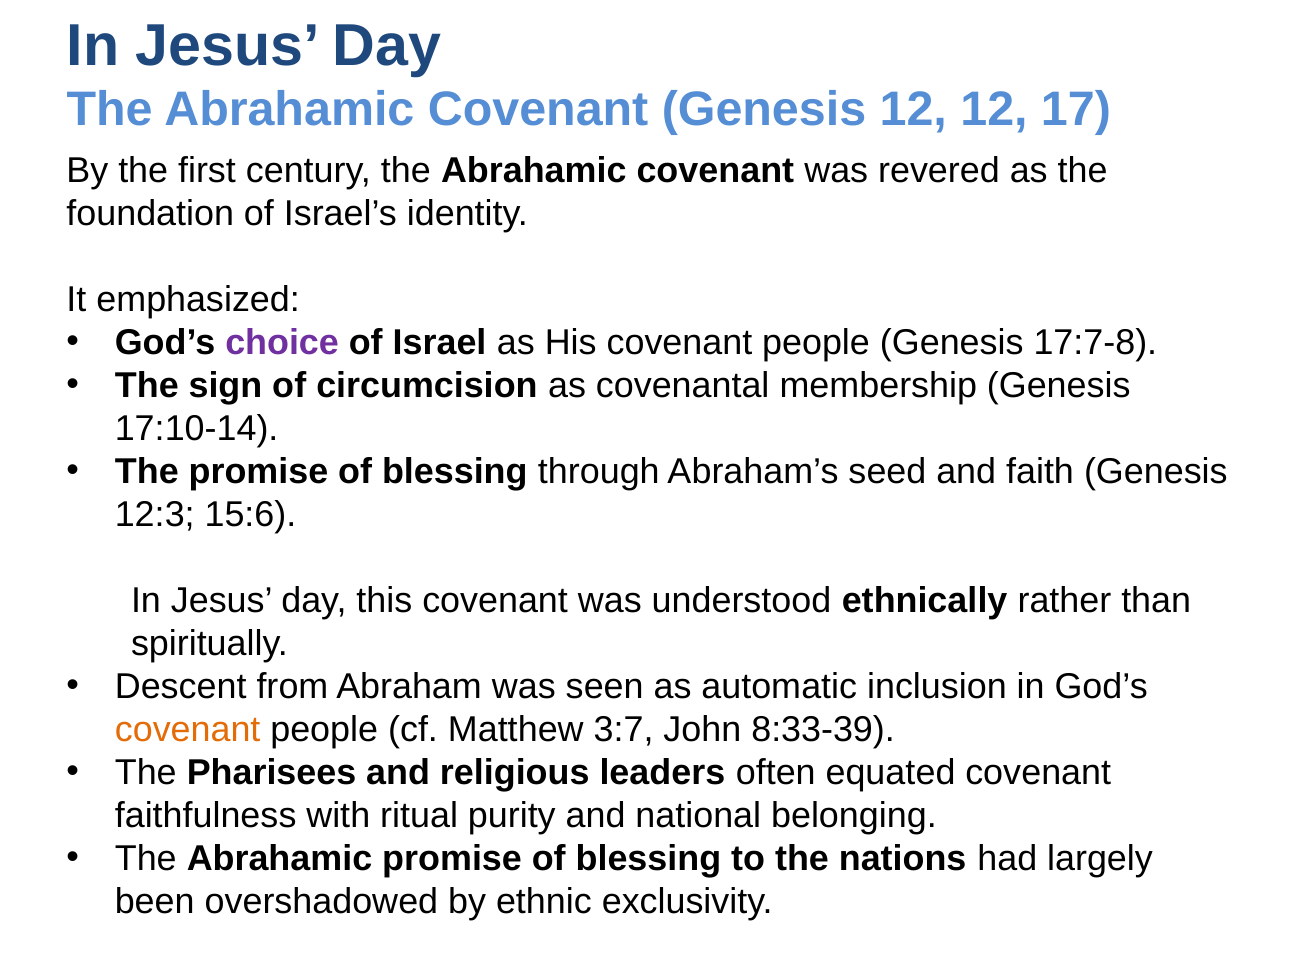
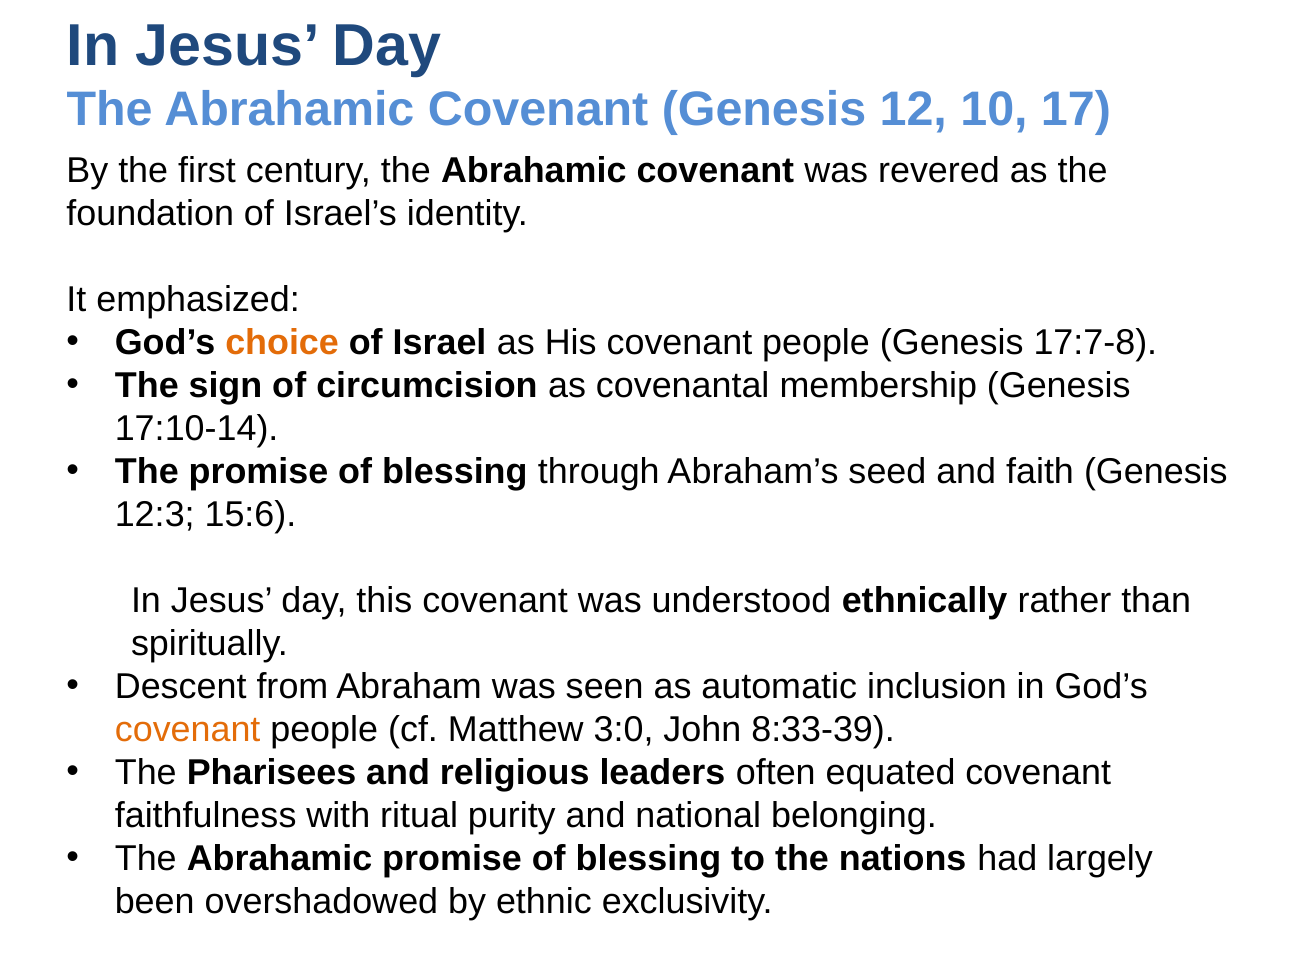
12 12: 12 -> 10
choice colour: purple -> orange
3:7: 3:7 -> 3:0
